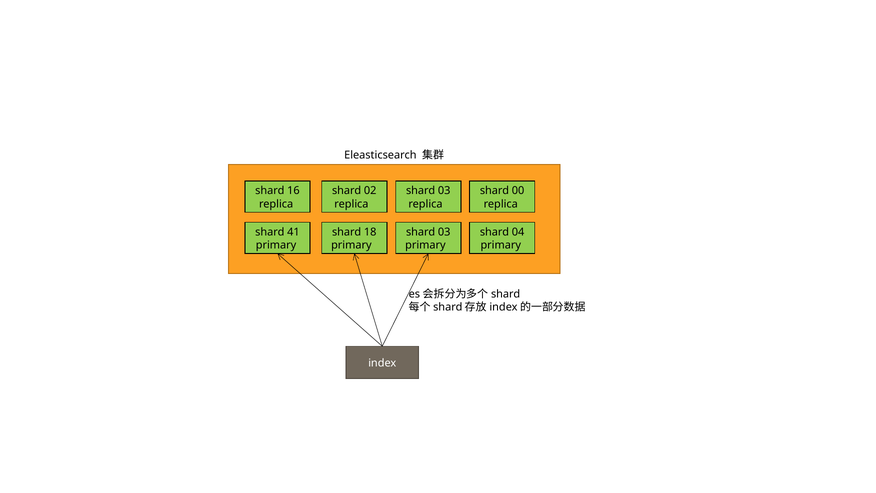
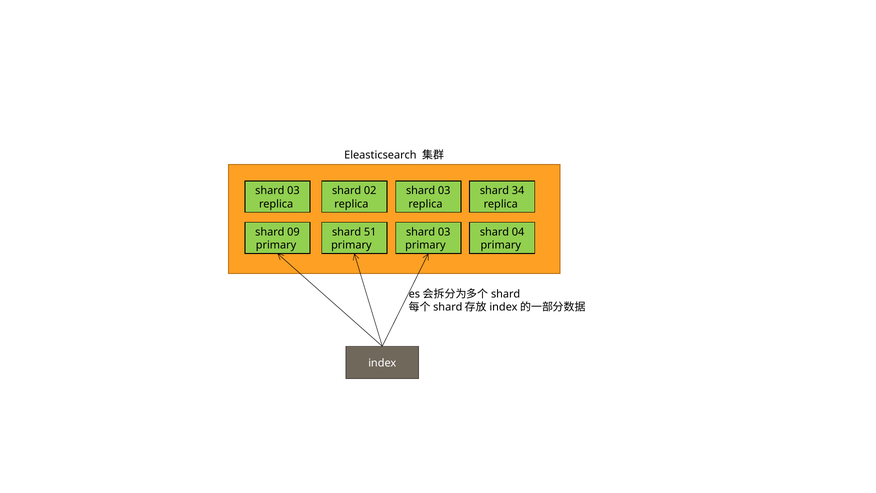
16 at (293, 191): 16 -> 03
00: 00 -> 34
41: 41 -> 09
18: 18 -> 51
